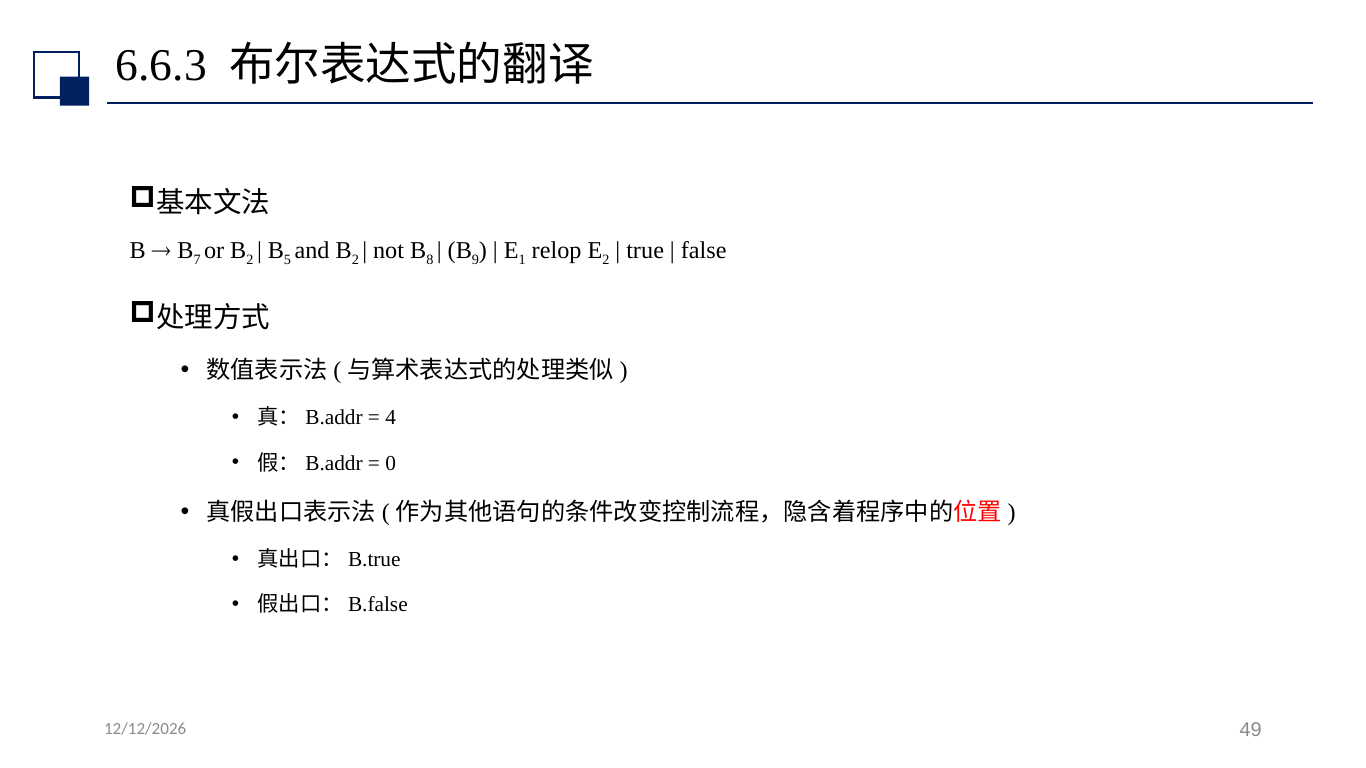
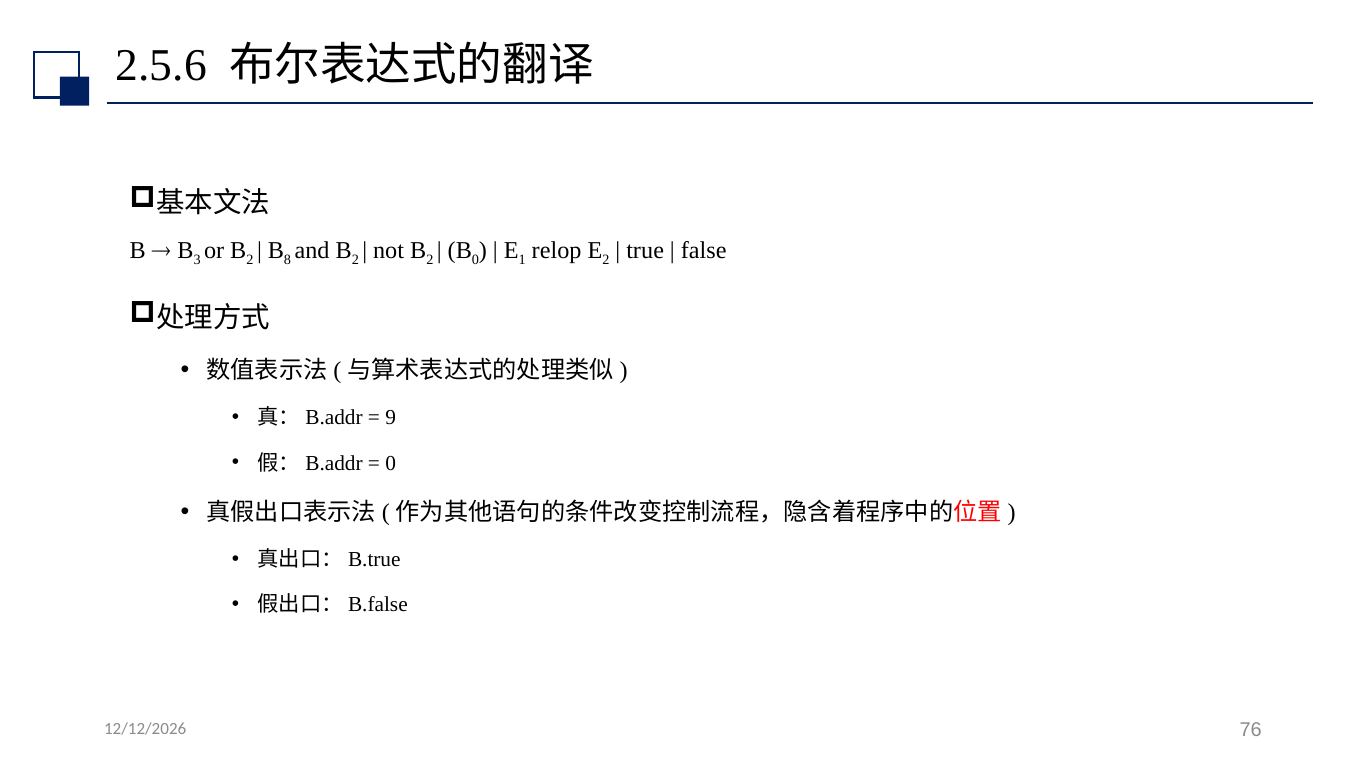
6.6.3: 6.6.3 -> 2.5.6
7: 7 -> 3
5: 5 -> 8
not B 8: 8 -> 2
B 9: 9 -> 0
4: 4 -> 9
49: 49 -> 76
